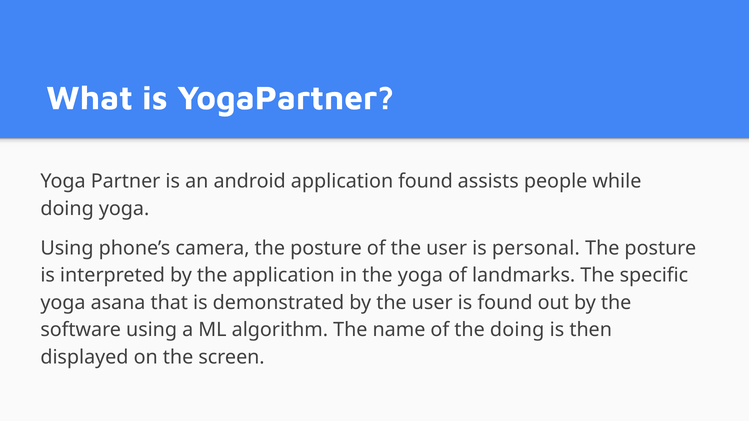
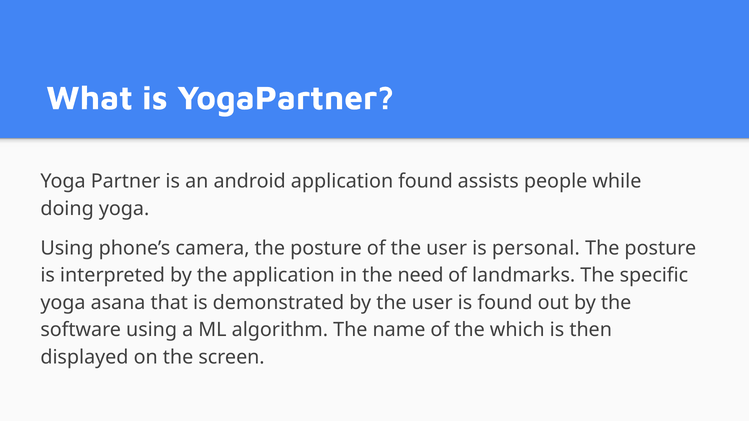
the yoga: yoga -> need
the doing: doing -> which
